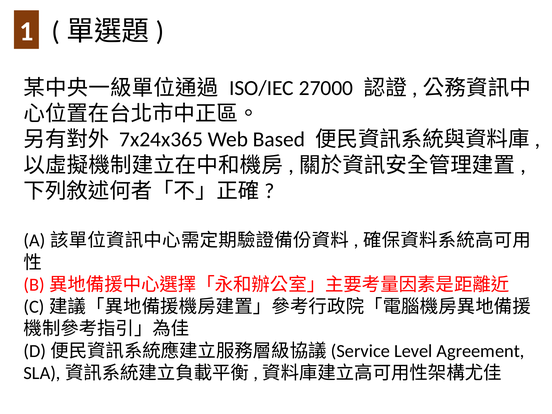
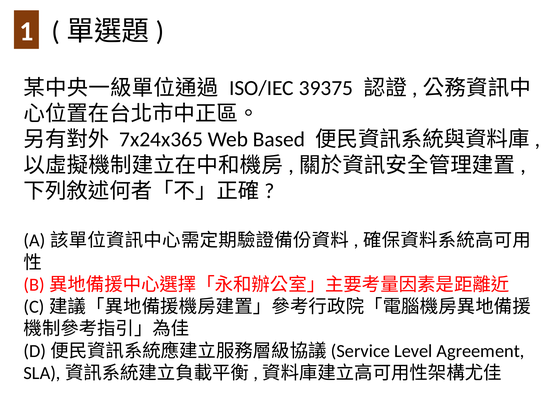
27000: 27000 -> 39375
